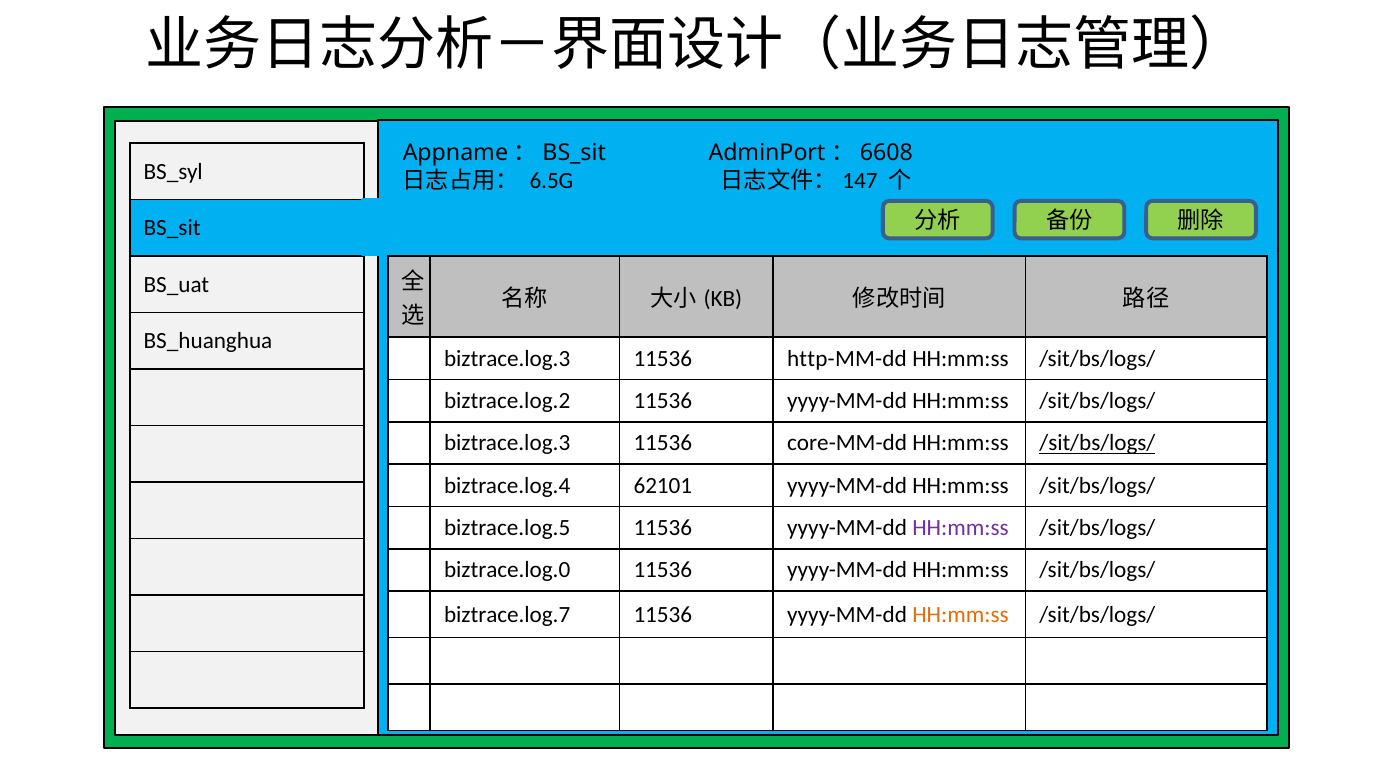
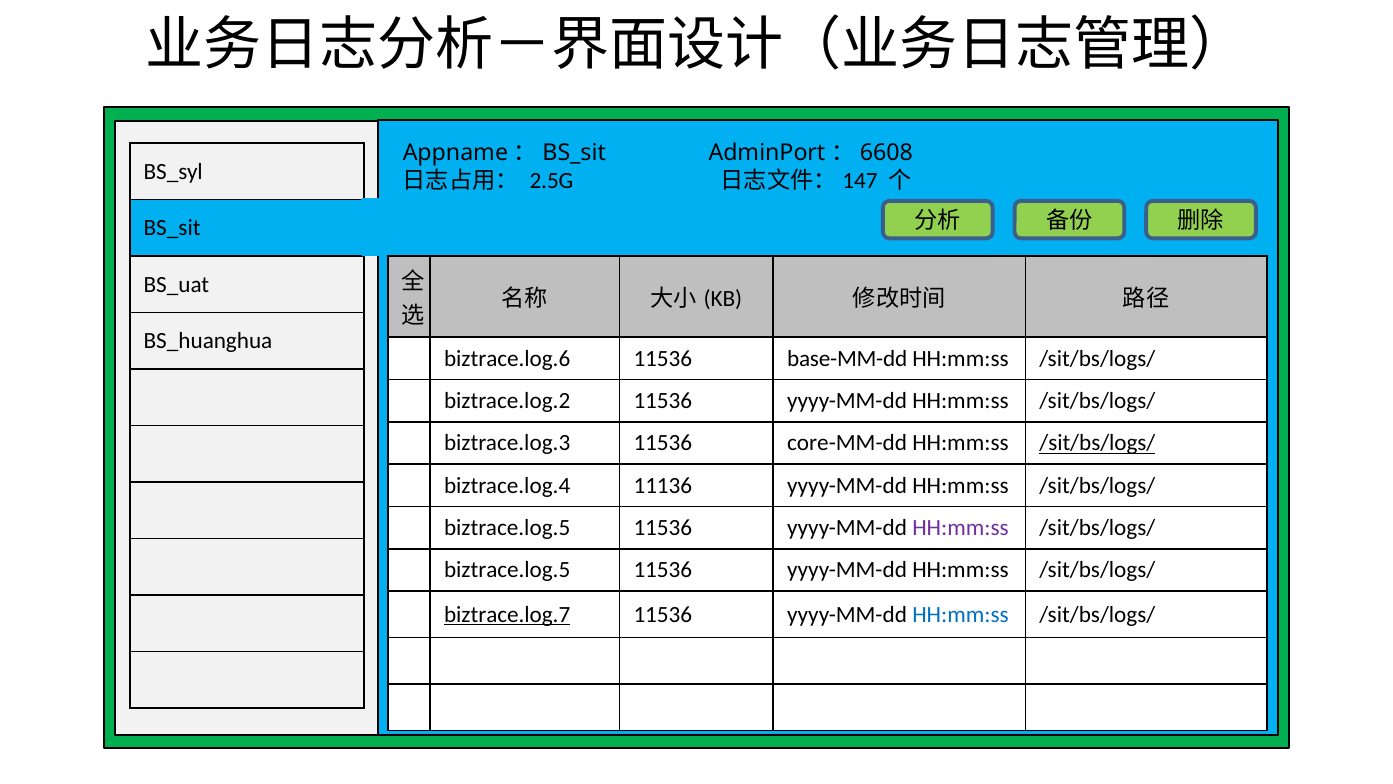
6.5G: 6.5G -> 2.5G
biztrace.log.3 at (507, 358): biztrace.log.3 -> biztrace.log.6
http-MM-dd: http-MM-dd -> base-MM-dd
62101: 62101 -> 11136
biztrace.log.0 at (507, 570): biztrace.log.0 -> biztrace.log.5
biztrace.log.7 underline: none -> present
HH:mm:ss at (960, 614) colour: orange -> blue
